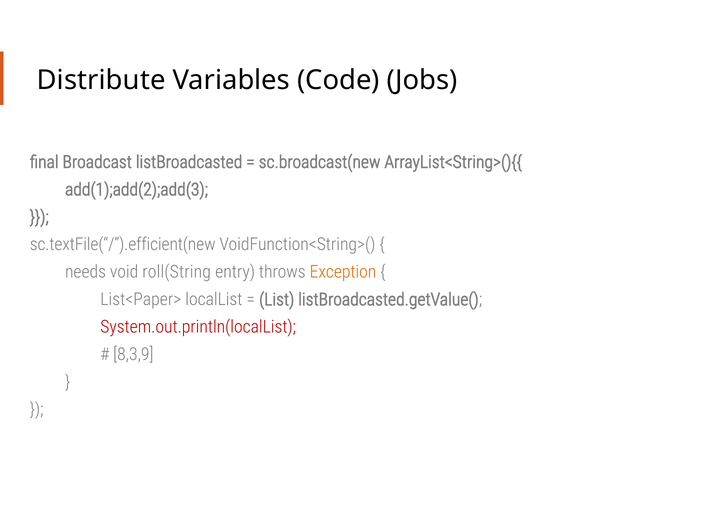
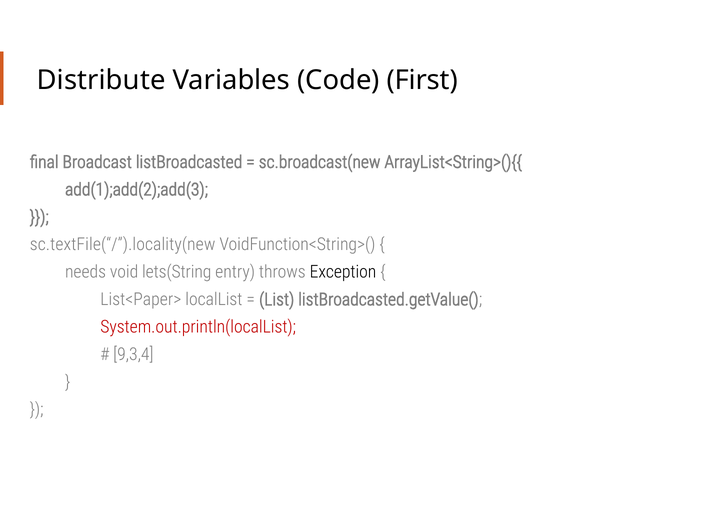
Jobs: Jobs -> First
sc.textFile(“/”).efficient(new: sc.textFile(“/”).efficient(new -> sc.textFile(“/”).locality(new
roll(String: roll(String -> lets(String
Exception colour: orange -> black
8,3,9: 8,3,9 -> 9,3,4
